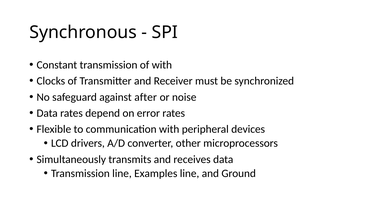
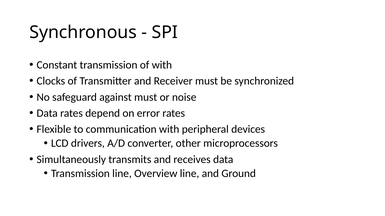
against after: after -> must
Examples: Examples -> Overview
